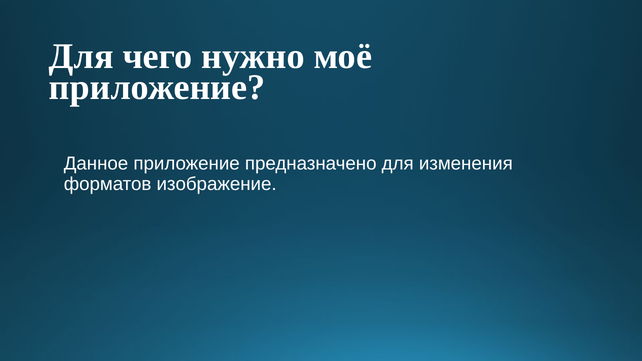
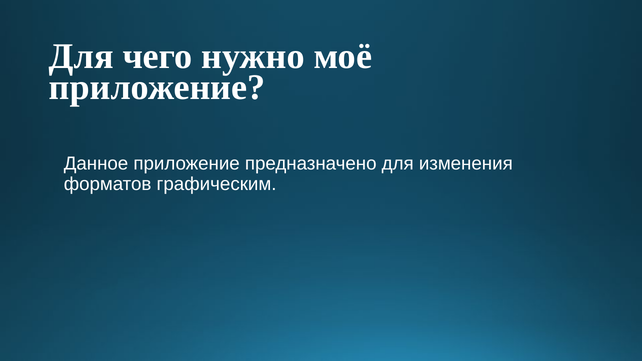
изображение: изображение -> графическим
